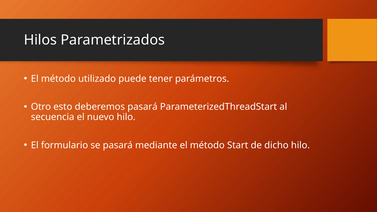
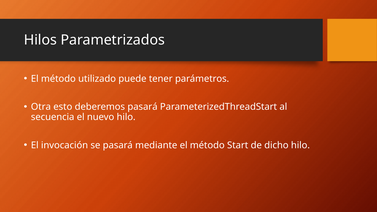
Otro: Otro -> Otra
formulario: formulario -> invocación
